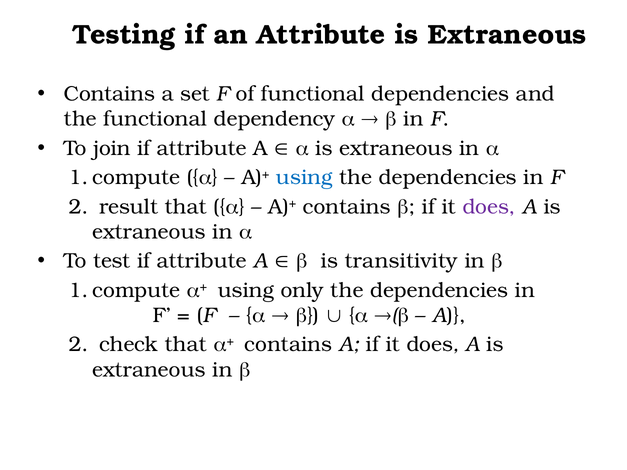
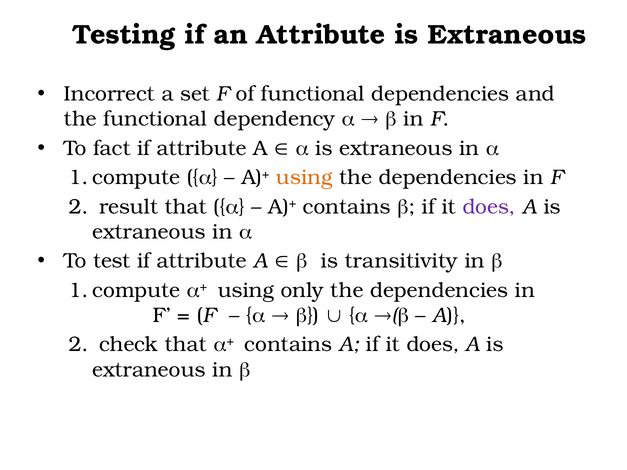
Contains at (109, 94): Contains -> Incorrect
join: join -> fact
using at (304, 178) colour: blue -> orange
